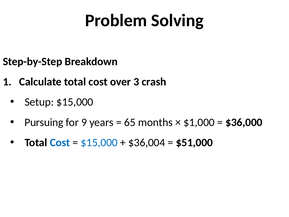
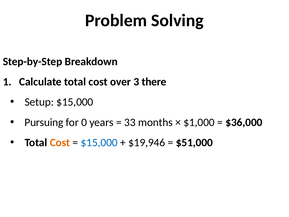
crash: crash -> there
9: 9 -> 0
65: 65 -> 33
Cost at (60, 142) colour: blue -> orange
$36,004: $36,004 -> $19,946
